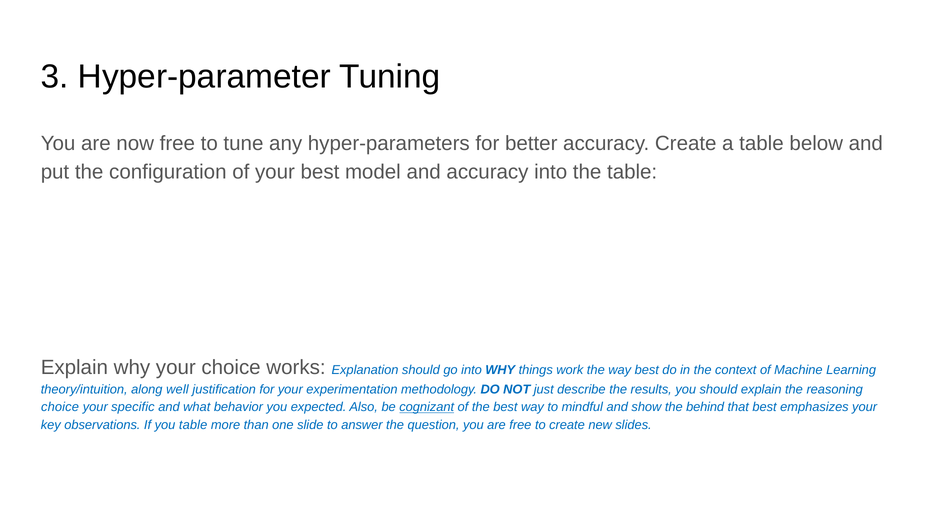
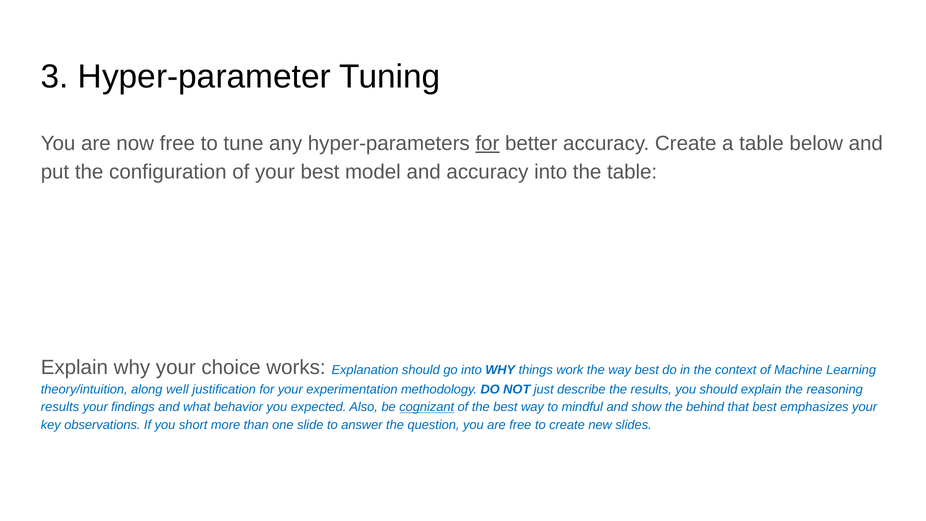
for at (487, 143) underline: none -> present
choice at (60, 407): choice -> results
specific: specific -> findings
you table: table -> short
